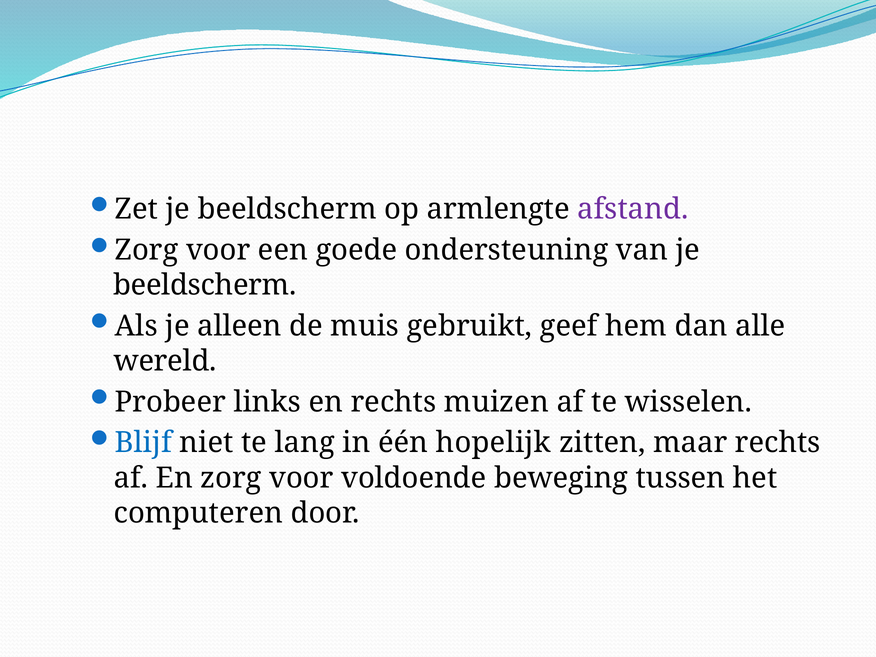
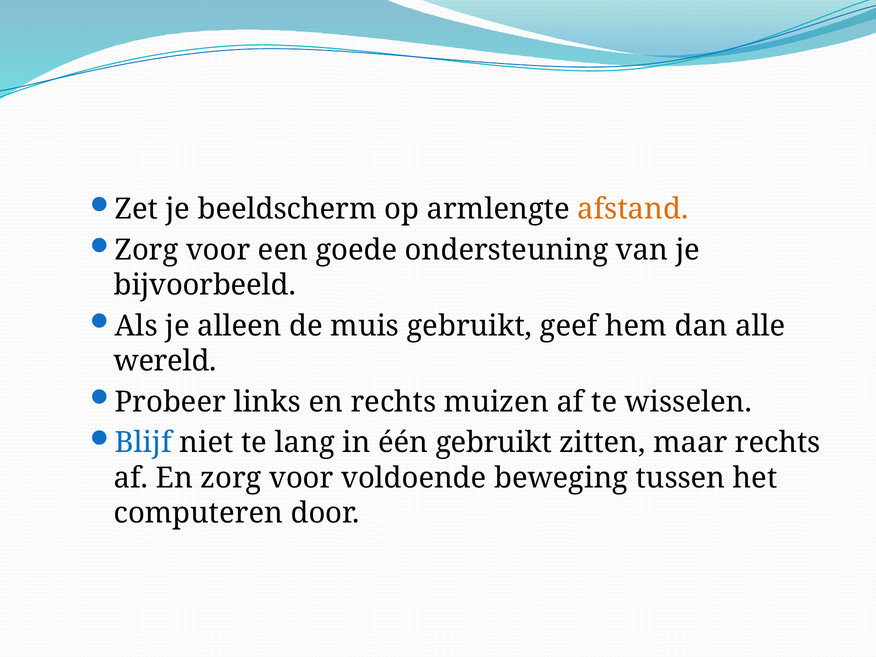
afstand colour: purple -> orange
beeldscherm at (205, 285): beeldscherm -> bijvoorbeeld
één hopelijk: hopelijk -> gebruikt
